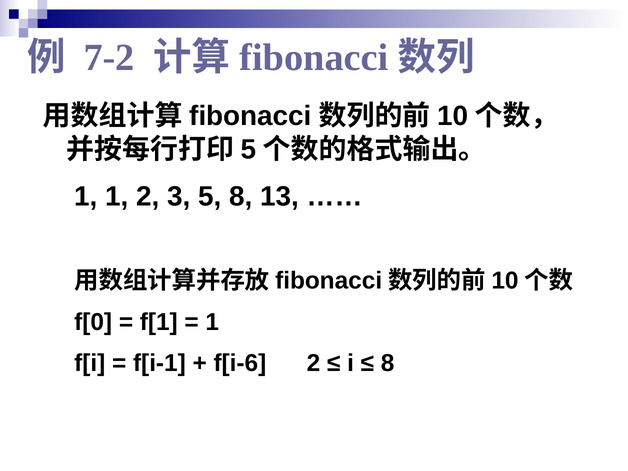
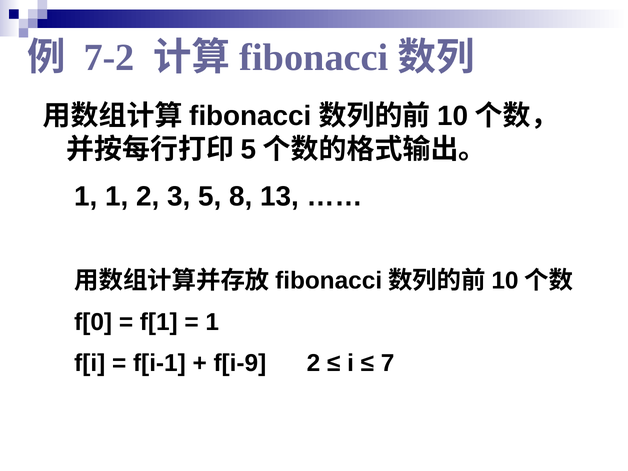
f[i-6: f[i-6 -> f[i-9
8 at (388, 363): 8 -> 7
